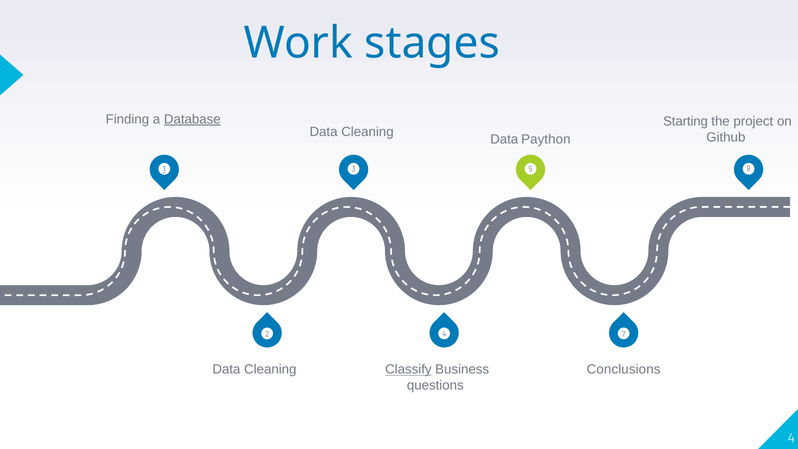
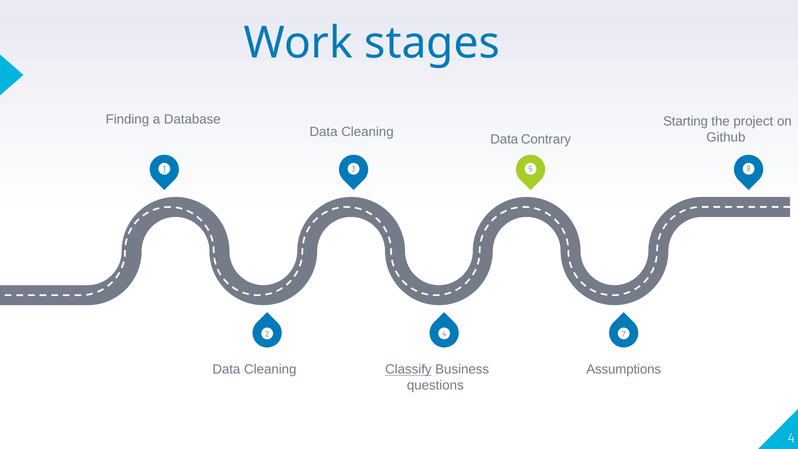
Database underline: present -> none
Paython: Paython -> Contrary
Conclusions: Conclusions -> Assumptions
